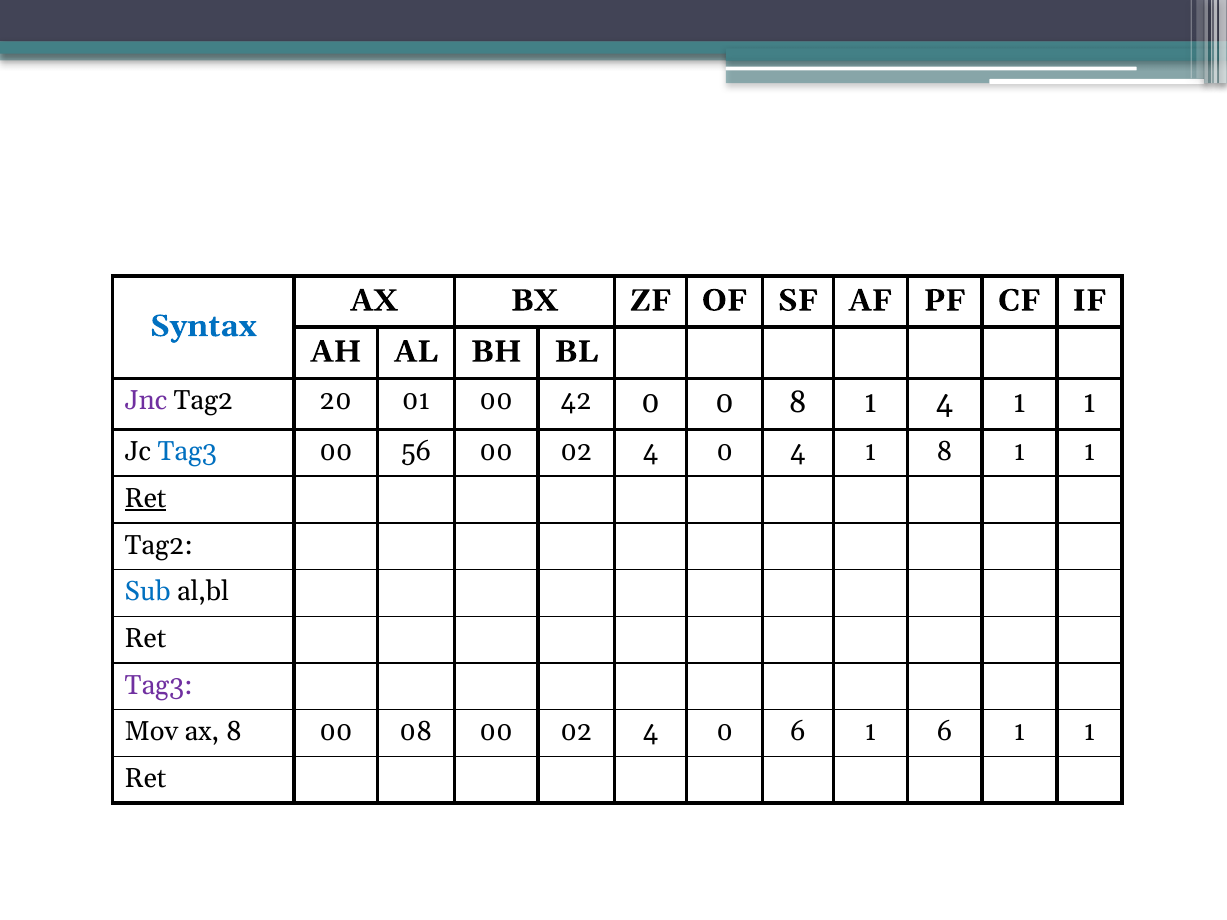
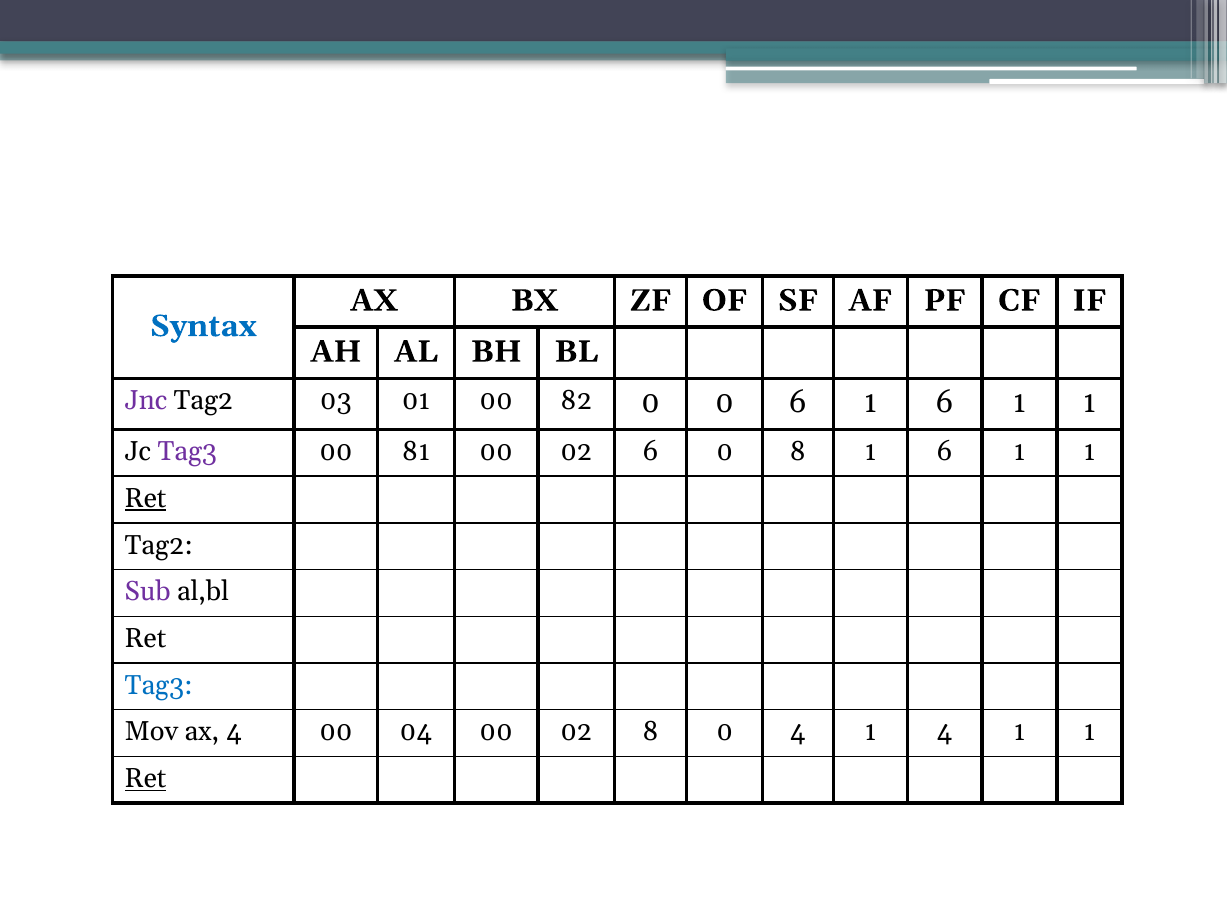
20: 20 -> 03
42: 42 -> 82
0 8: 8 -> 6
4 at (945, 403): 4 -> 6
Tag3 at (187, 452) colour: blue -> purple
56: 56 -> 81
4 at (651, 452): 4 -> 6
0 4: 4 -> 8
8 at (945, 452): 8 -> 6
Sub colour: blue -> purple
Tag3 at (159, 685) colour: purple -> blue
ax 8: 8 -> 4
08: 08 -> 04
4 at (651, 732): 4 -> 8
0 6: 6 -> 4
1 6: 6 -> 4
Ret at (146, 779) underline: none -> present
